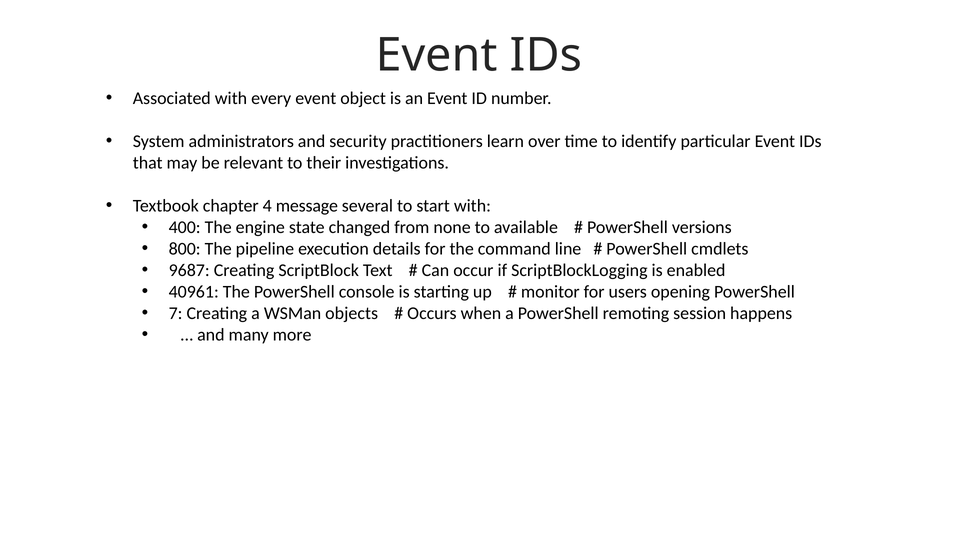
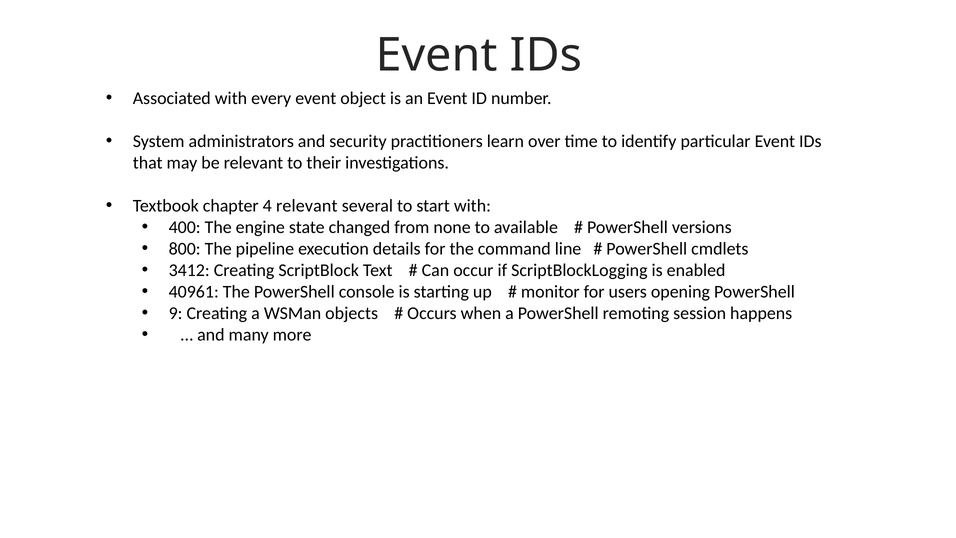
4 message: message -> relevant
9687: 9687 -> 3412
7: 7 -> 9
